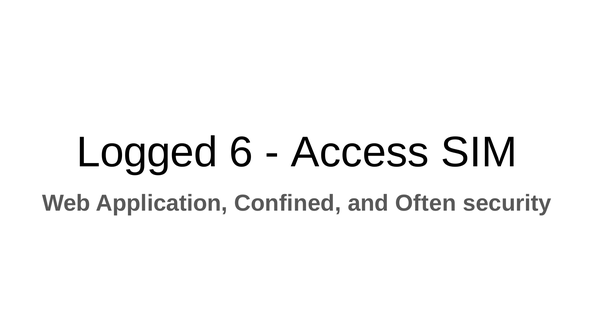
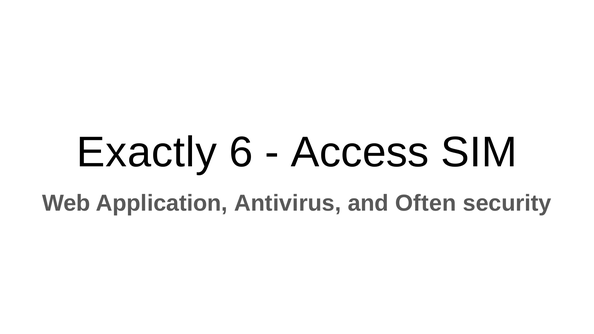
Logged: Logged -> Exactly
Confined: Confined -> Antivirus
